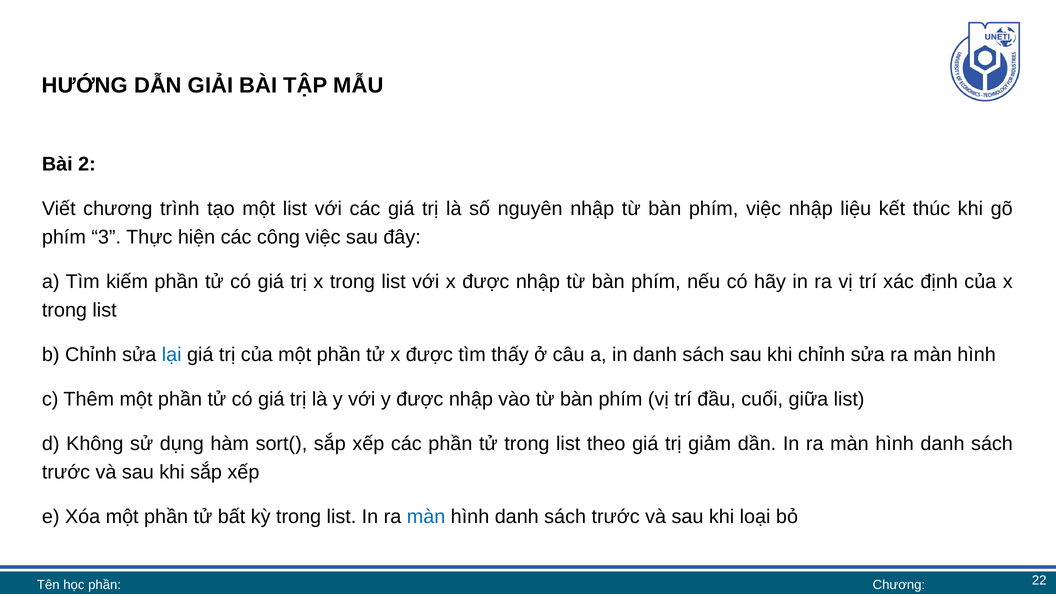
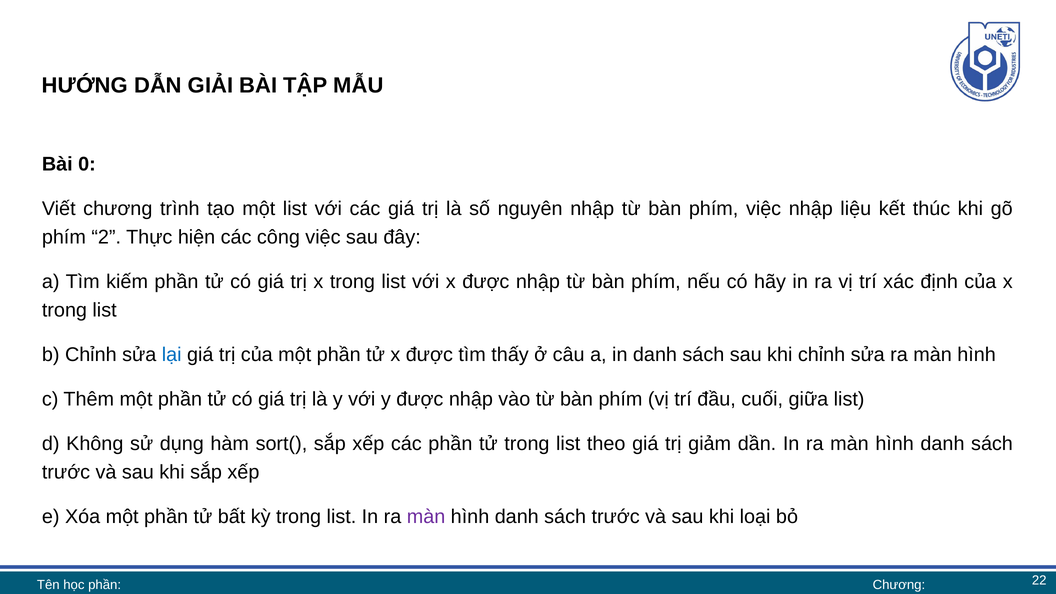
2: 2 -> 0
3: 3 -> 2
màn at (426, 517) colour: blue -> purple
